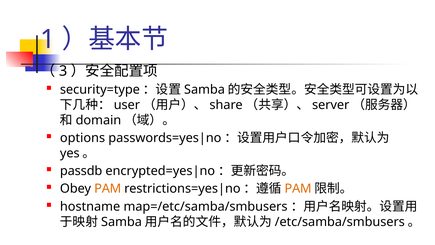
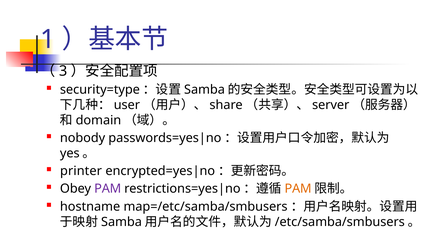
options: options -> nobody
passdb: passdb -> printer
PAM at (108, 189) colour: orange -> purple
